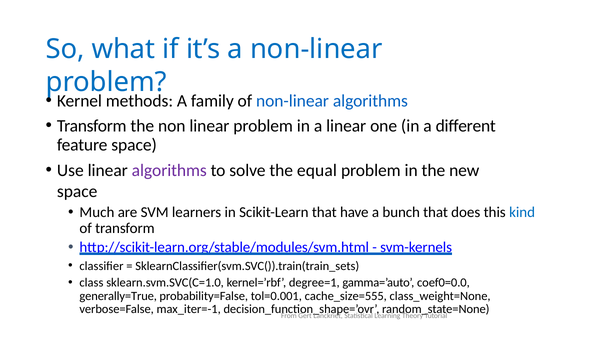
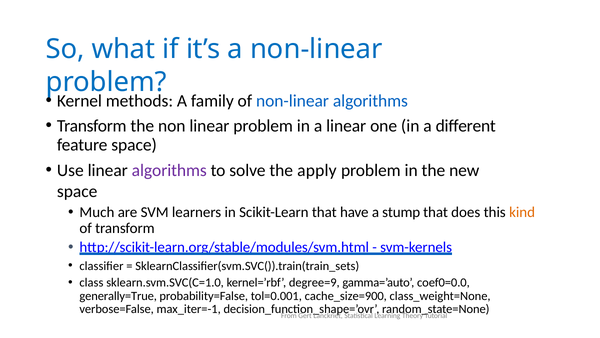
equal: equal -> apply
bunch: bunch -> stump
kind colour: blue -> orange
degree=1: degree=1 -> degree=9
cache_size=555: cache_size=555 -> cache_size=900
